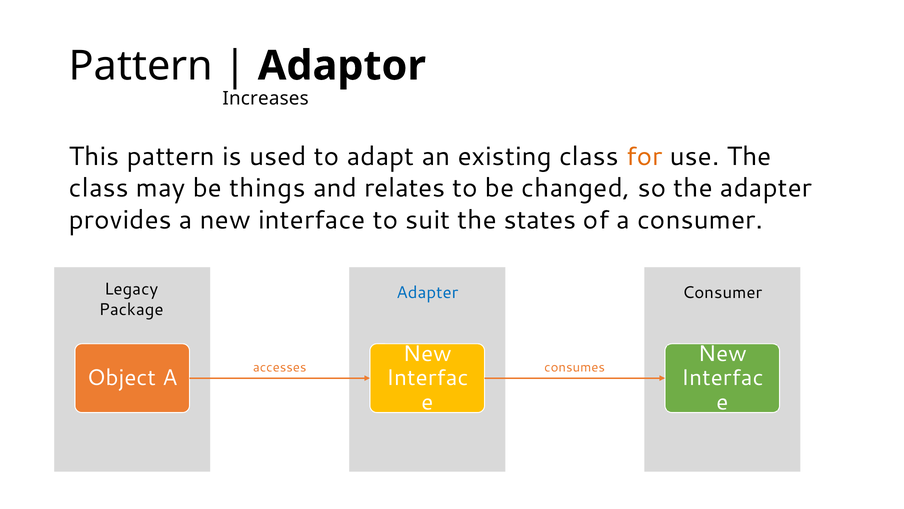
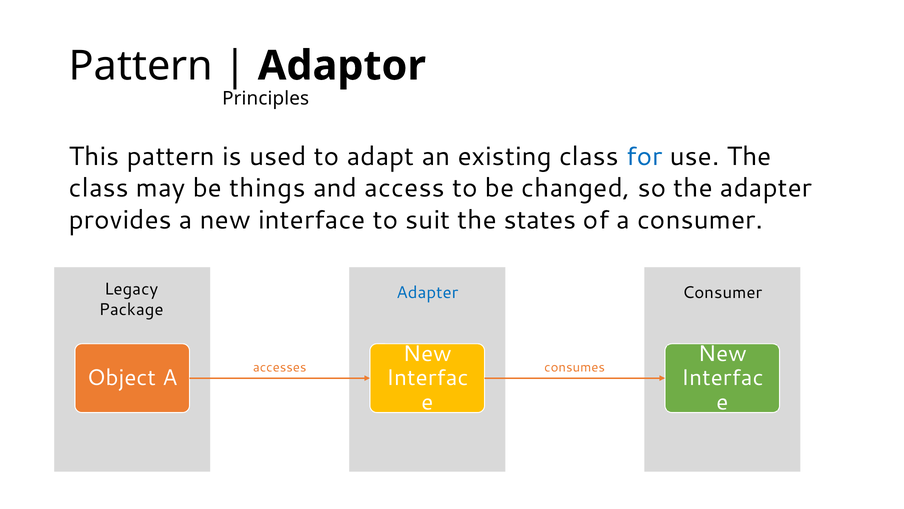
Increases: Increases -> Principles
for colour: orange -> blue
relates: relates -> access
